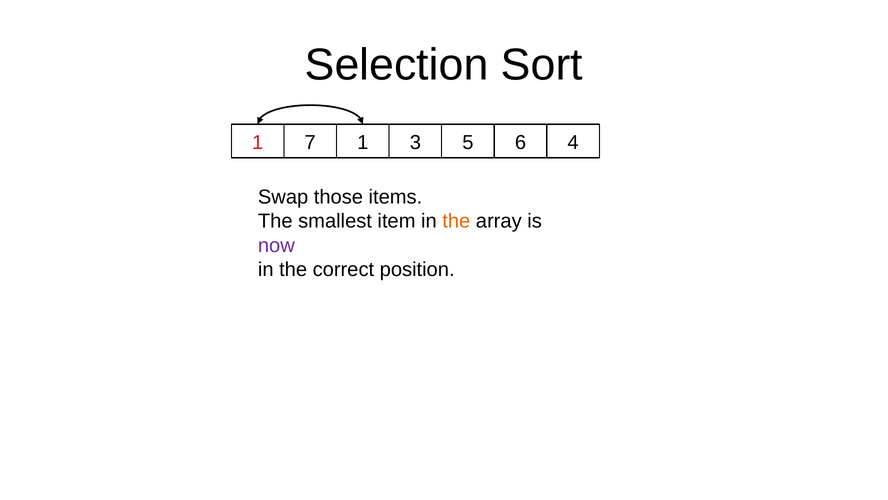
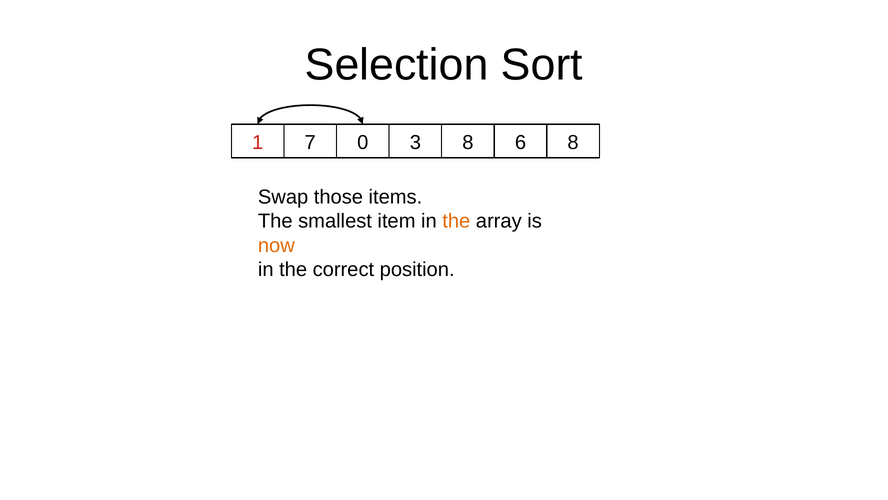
7 1: 1 -> 0
3 5: 5 -> 8
6 4: 4 -> 8
now colour: purple -> orange
